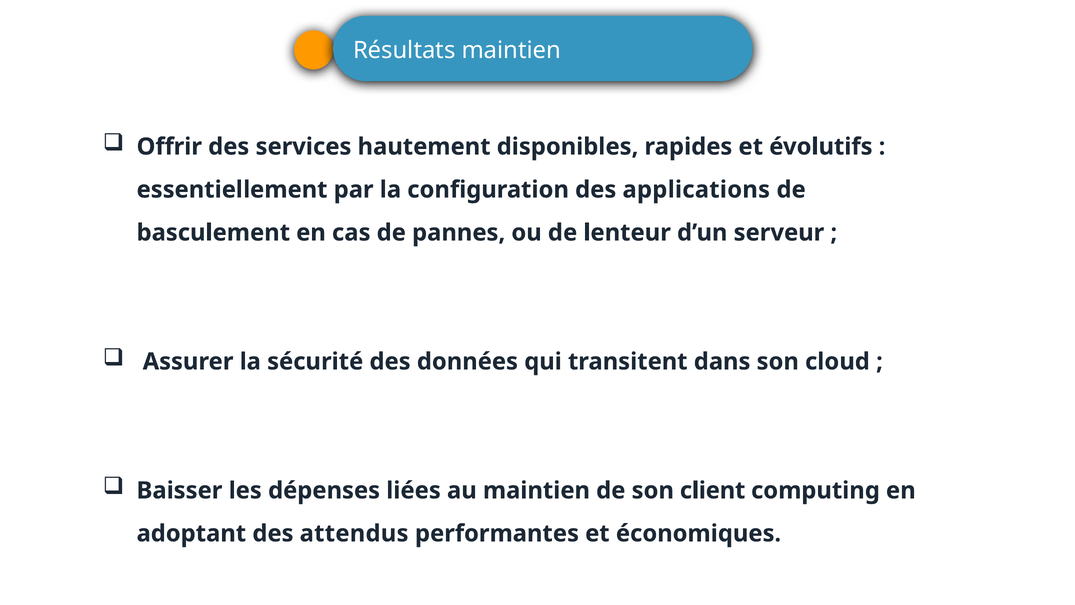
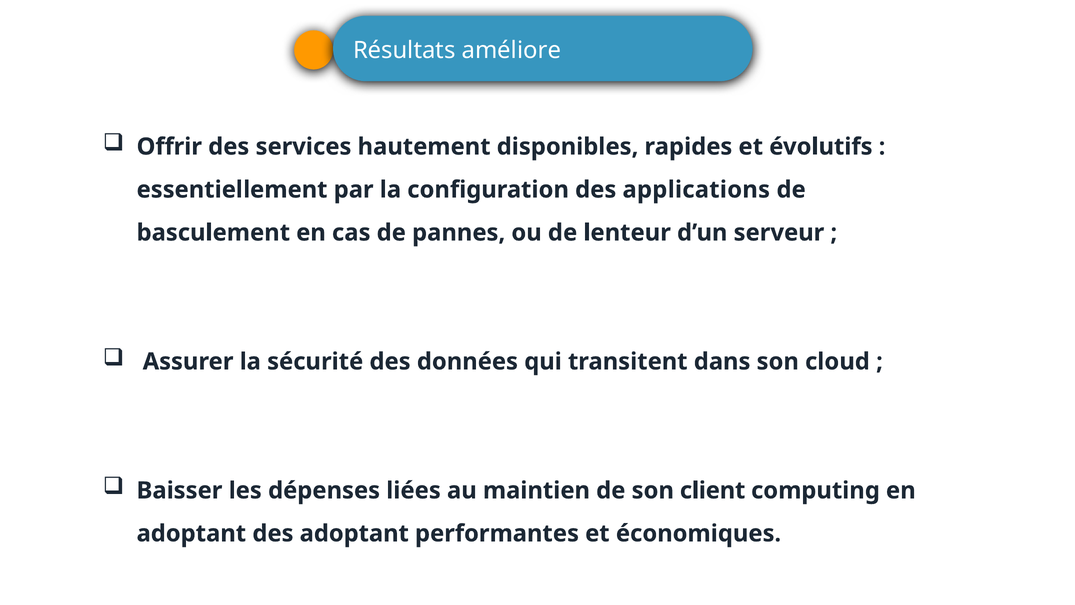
Résultats maintien: maintien -> améliore
des attendus: attendus -> adoptant
